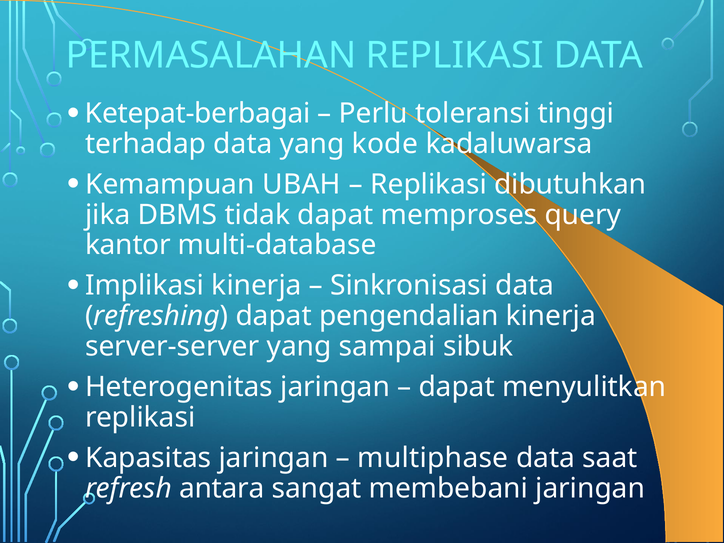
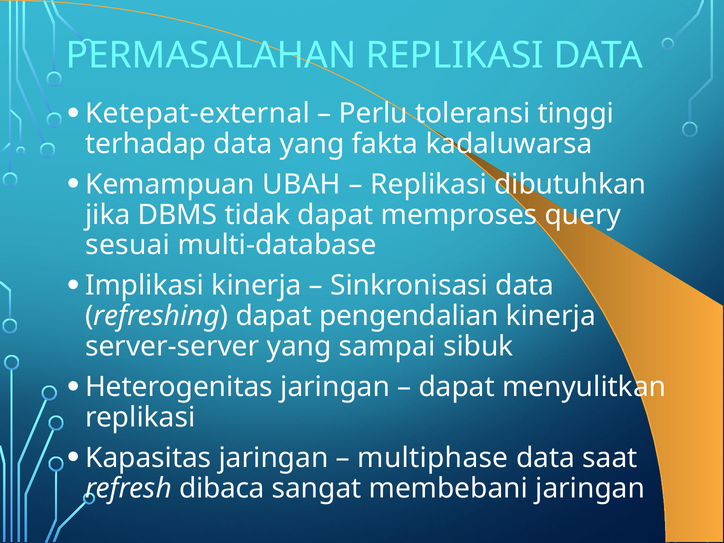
Ketepat-berbagai: Ketepat-berbagai -> Ketepat-external
kode: kode -> fakta
kantor: kantor -> sesuai
antara: antara -> dibaca
